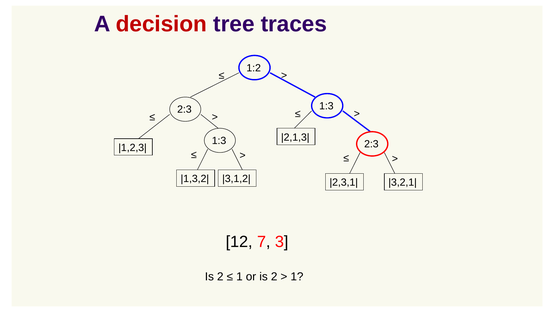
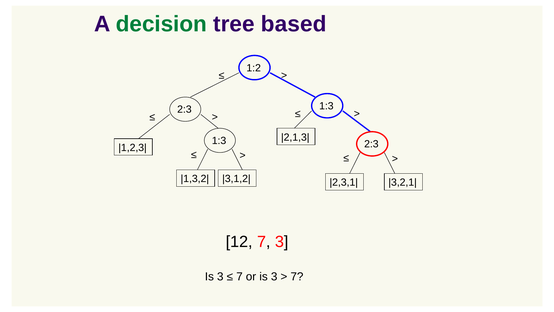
decision colour: red -> green
traces: traces -> based
2 at (220, 276): 2 -> 3
1 at (239, 276): 1 -> 7
or is 2: 2 -> 3
1 at (297, 276): 1 -> 7
